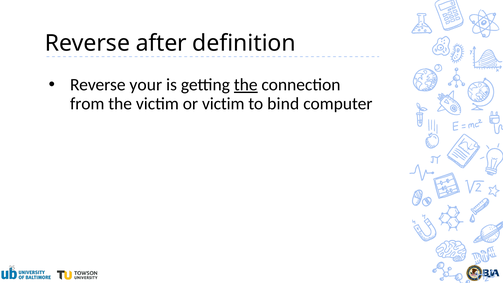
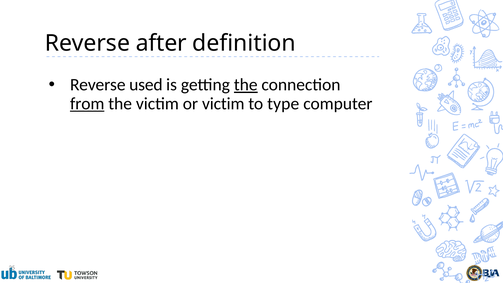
your: your -> used
from underline: none -> present
bind: bind -> type
